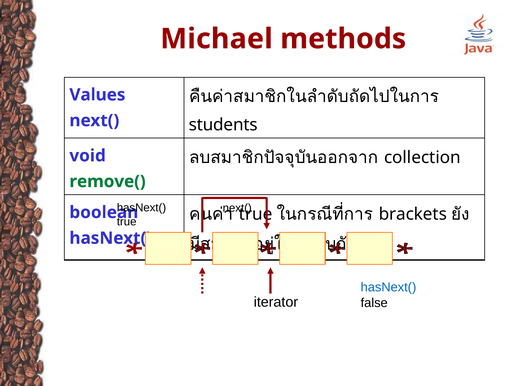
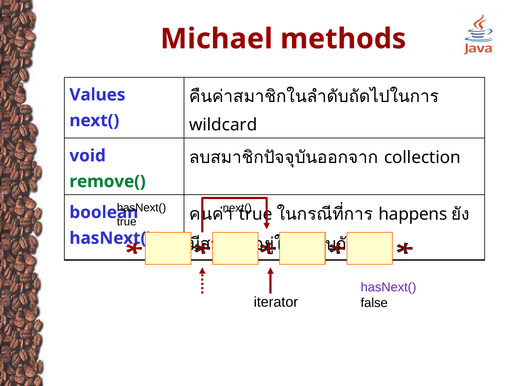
students: students -> wildcard
brackets: brackets -> happens
hasNext( at (388, 287) colour: blue -> purple
